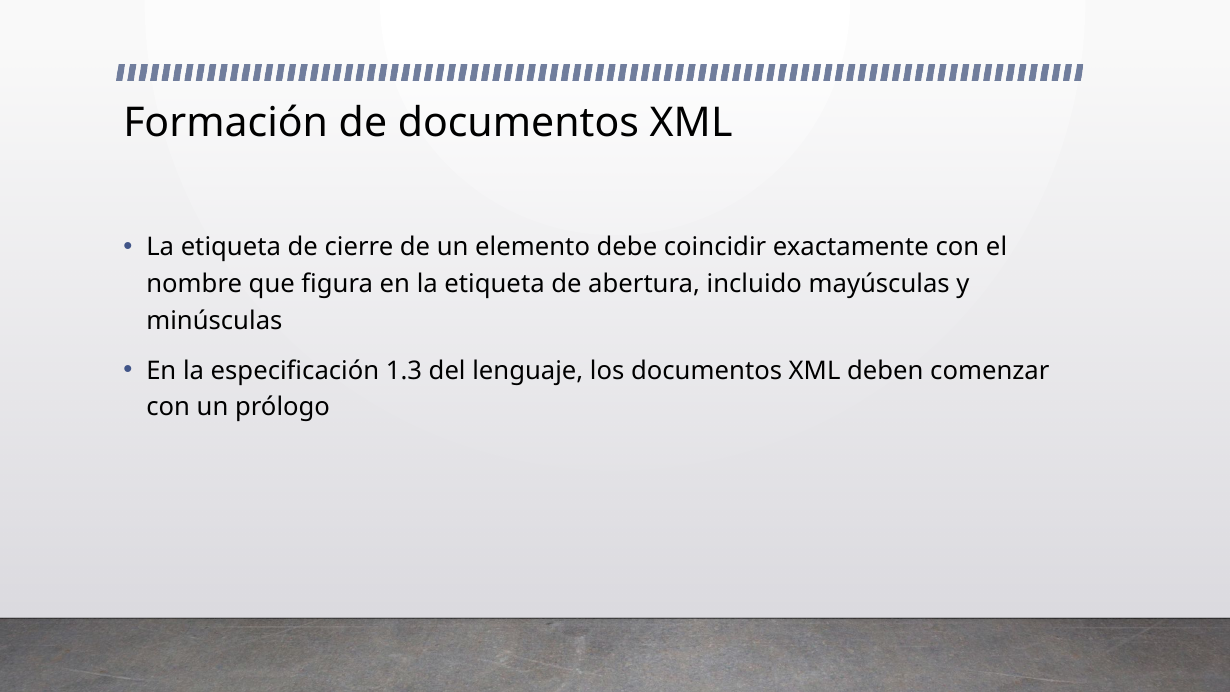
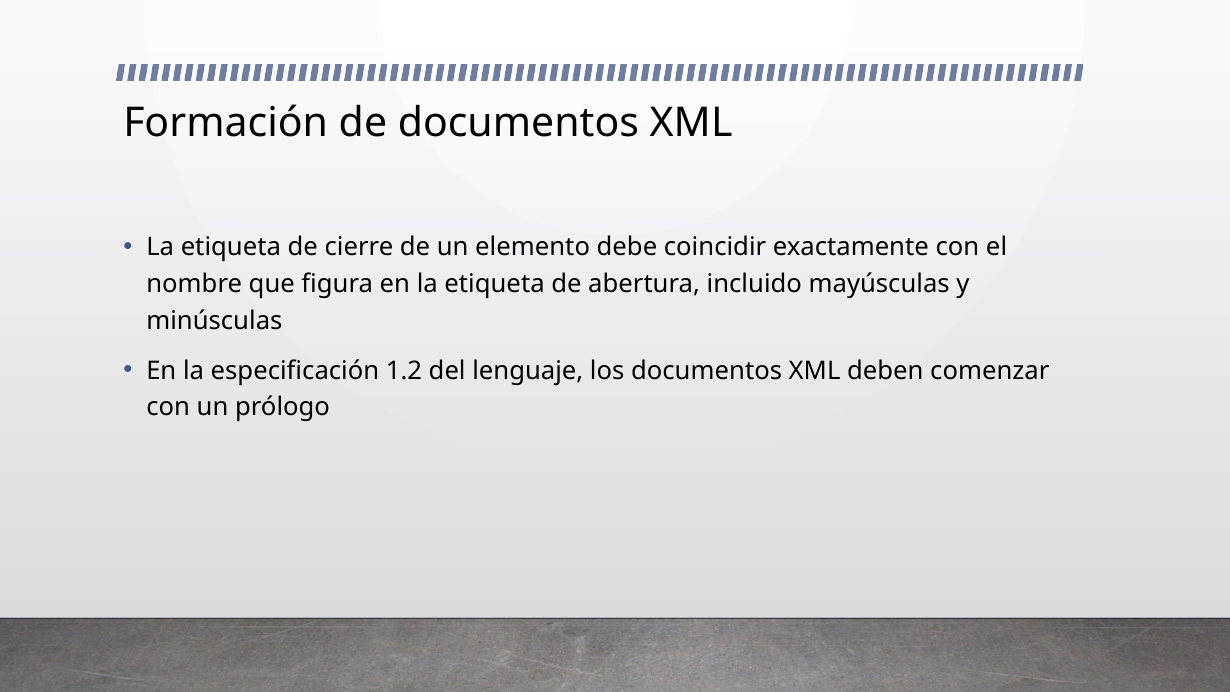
1.3: 1.3 -> 1.2
